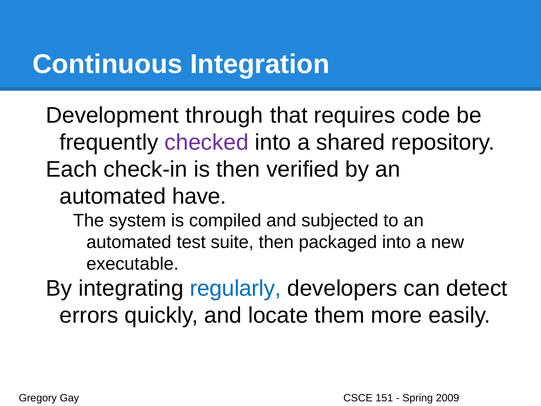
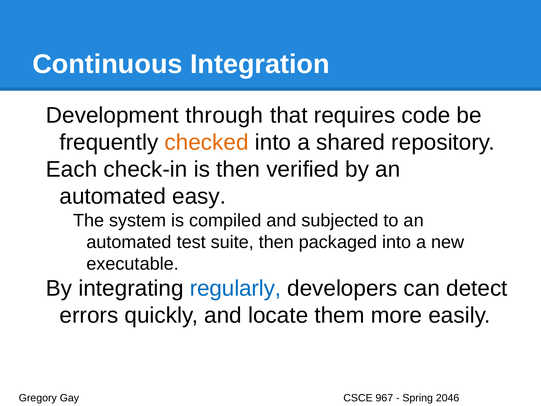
checked colour: purple -> orange
have: have -> easy
151: 151 -> 967
2009: 2009 -> 2046
